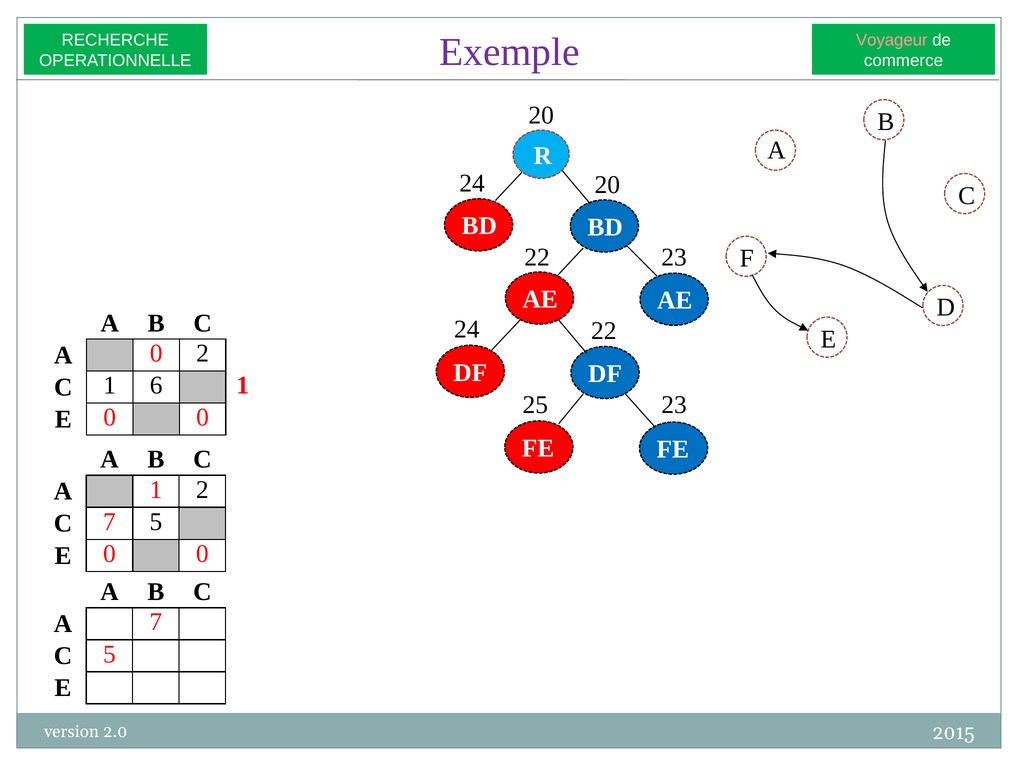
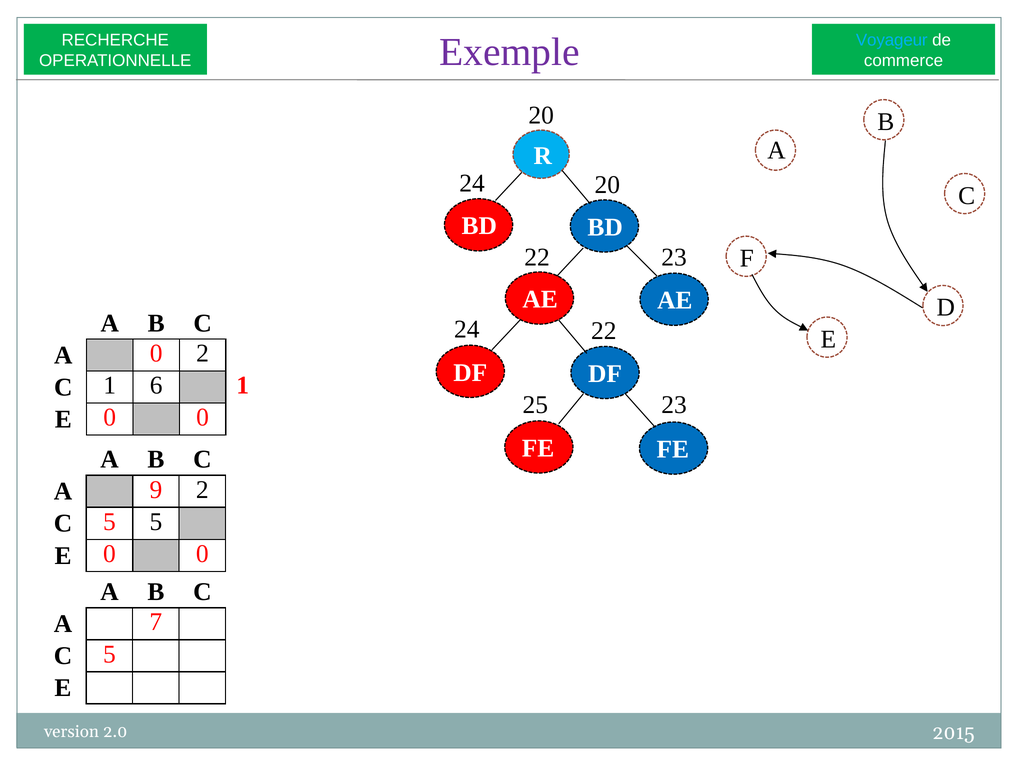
Voyageur colour: pink -> light blue
A 1: 1 -> 9
7 at (109, 521): 7 -> 5
